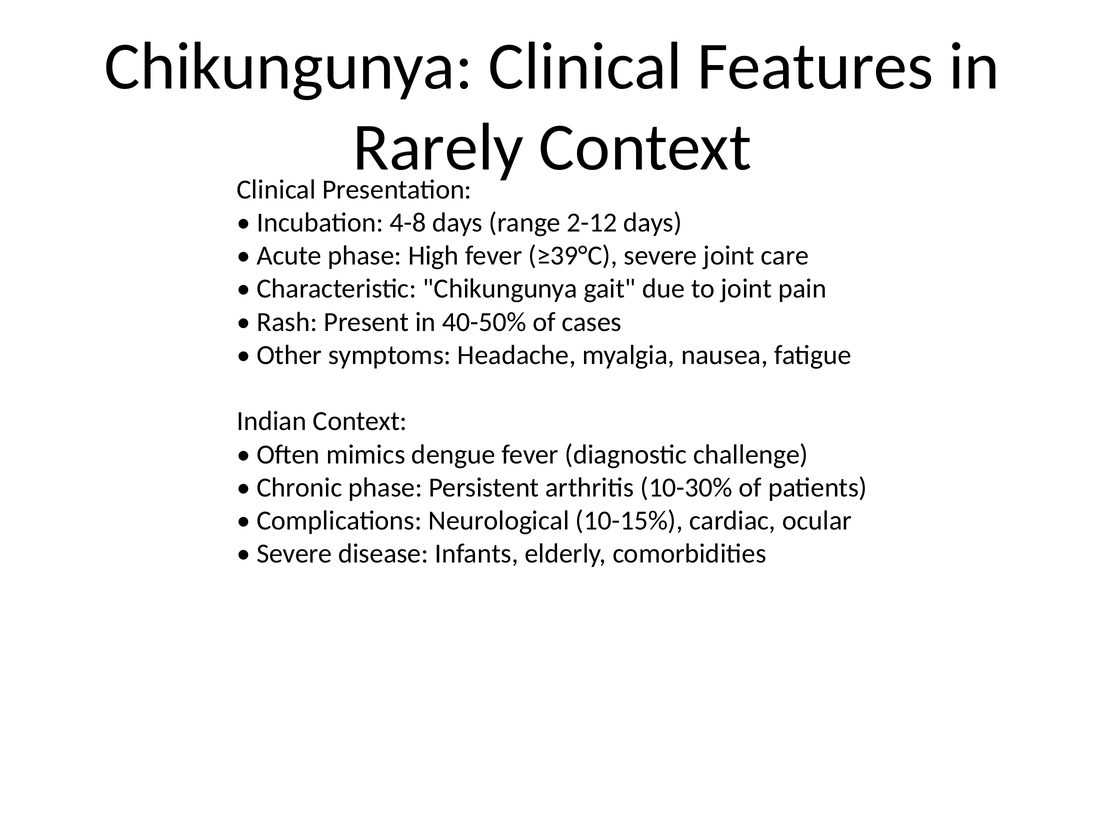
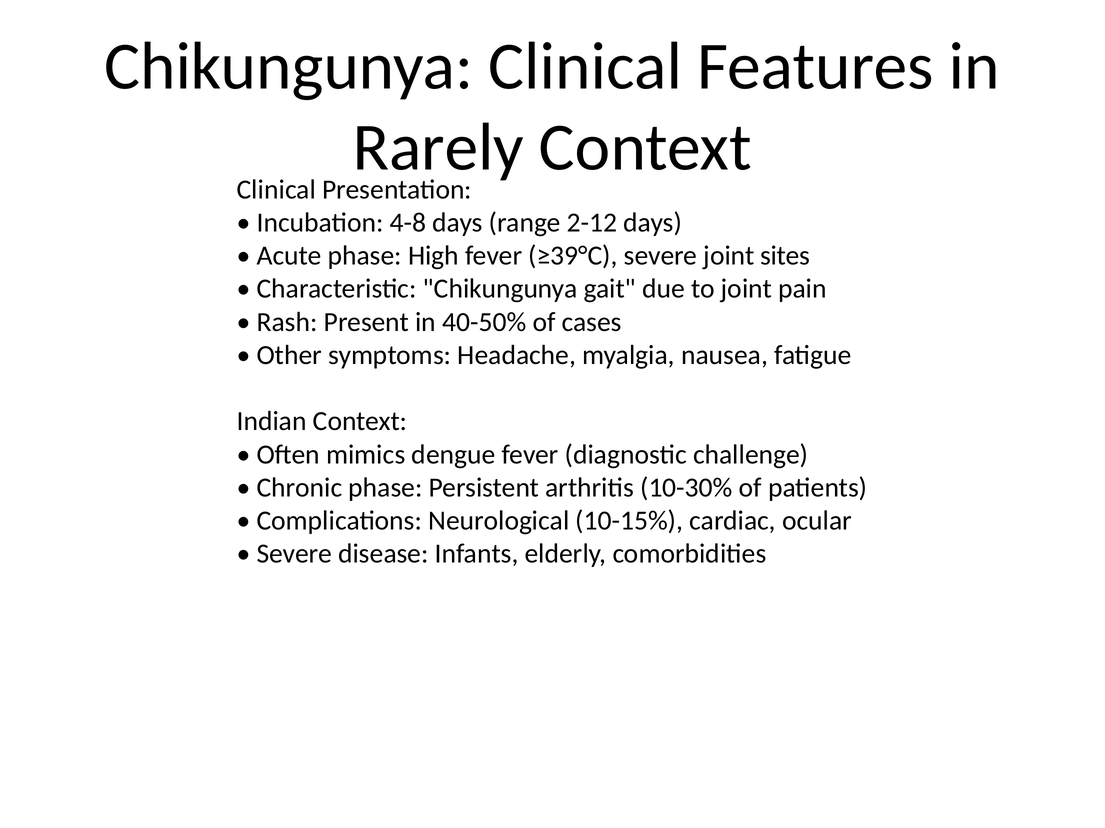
care: care -> sites
